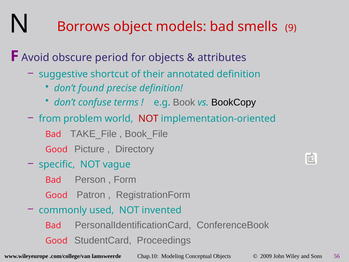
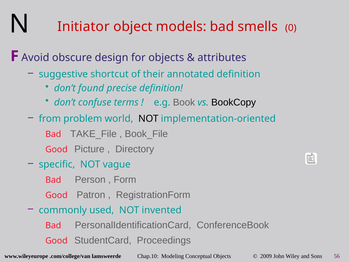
Borrows: Borrows -> Initiator
9: 9 -> 0
period: period -> design
NOT at (148, 119) colour: red -> black
